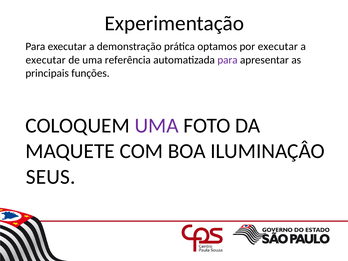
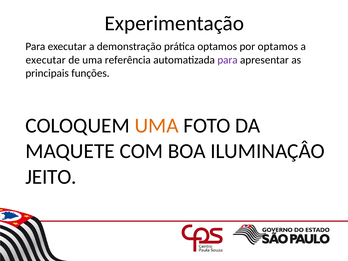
por executar: executar -> optamos
UMA at (157, 126) colour: purple -> orange
SEUS: SEUS -> JEITO
